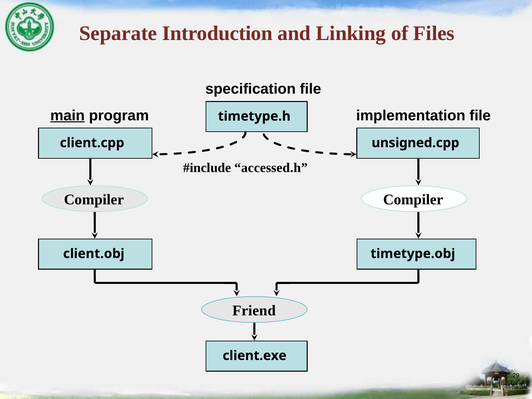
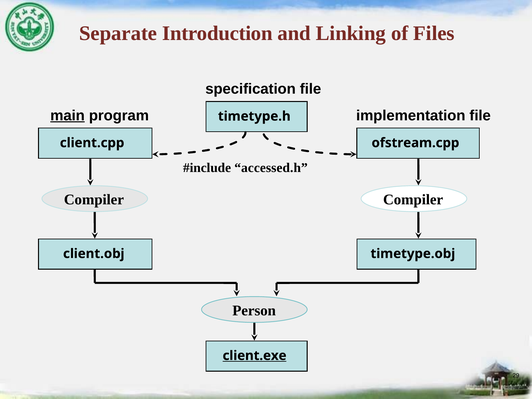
unsigned.cpp: unsigned.cpp -> ofstream.cpp
Friend: Friend -> Person
client.exe underline: none -> present
